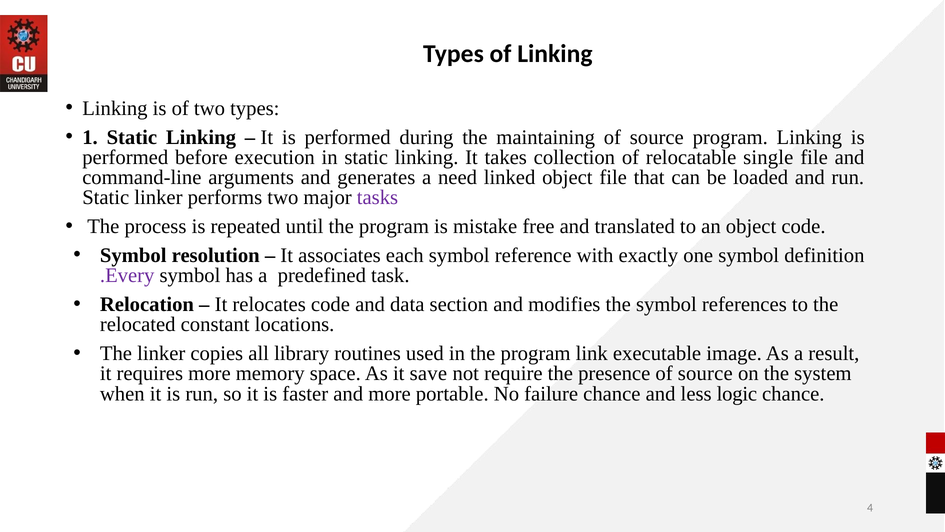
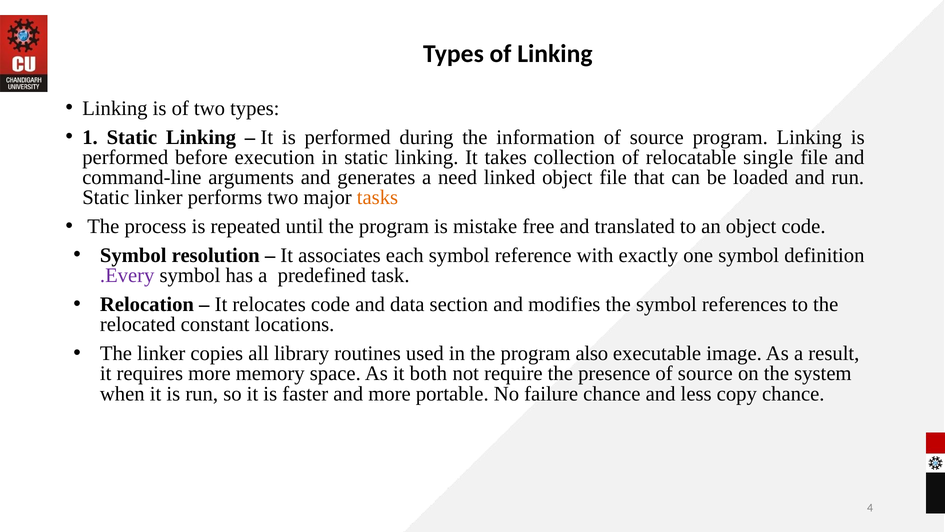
maintaining: maintaining -> information
tasks colour: purple -> orange
link: link -> also
save: save -> both
logic: logic -> copy
